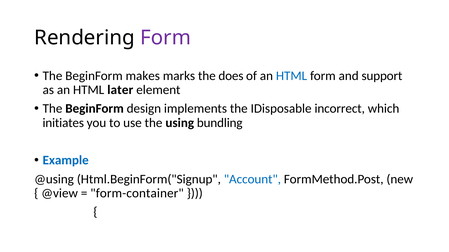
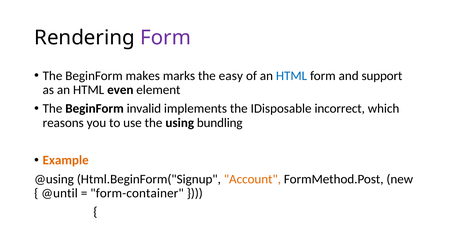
does: does -> easy
later: later -> even
design: design -> invalid
initiates: initiates -> reasons
Example colour: blue -> orange
Account colour: blue -> orange
@view: @view -> @until
